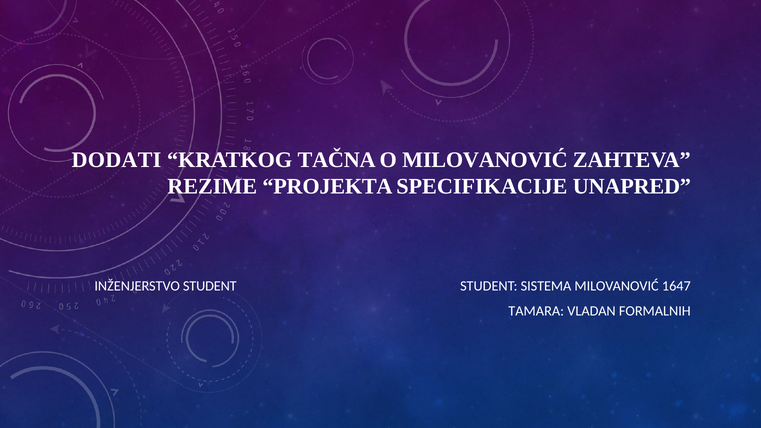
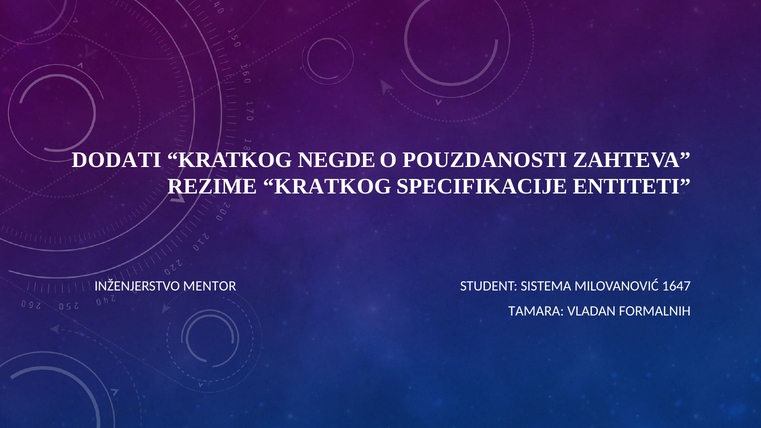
TAČNA: TAČNA -> NEGDE
O MILOVANOVIĆ: MILOVANOVIĆ -> POUZDANOSTI
REZIME PROJEKTA: PROJEKTA -> KRATKOG
UNAPRED: UNAPRED -> ENTITETI
INŽENJERSTVO STUDENT: STUDENT -> MENTOR
